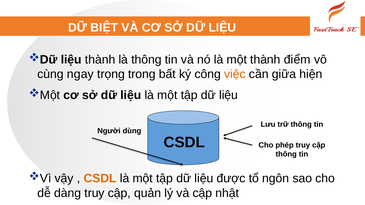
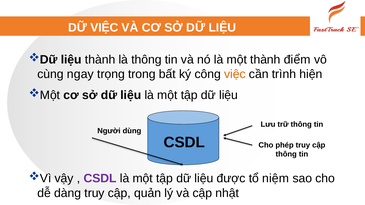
DỮ BIỆT: BIỆT -> VIỆC
giữa: giữa -> trình
CSDL at (100, 179) colour: orange -> purple
ngôn: ngôn -> niệm
